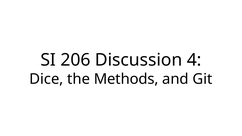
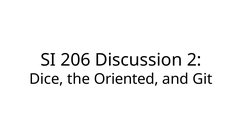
4: 4 -> 2
Methods: Methods -> Oriented
